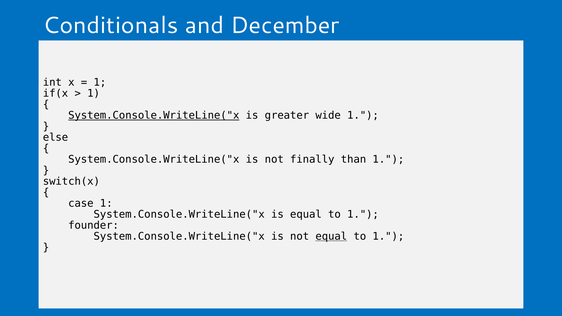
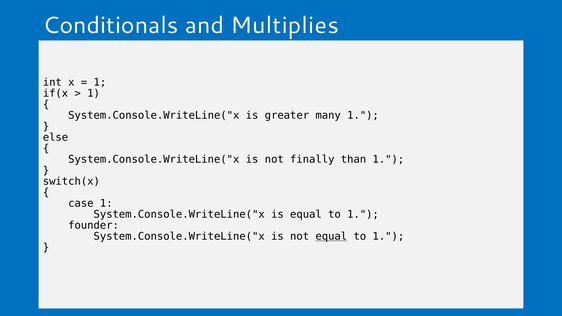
December: December -> Multiplies
System.Console.WriteLine("x at (154, 115) underline: present -> none
wide: wide -> many
